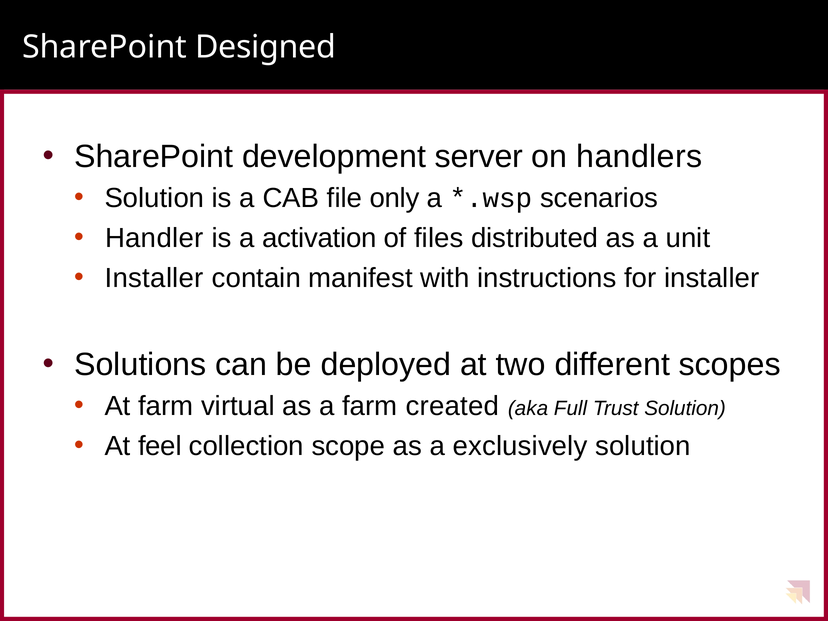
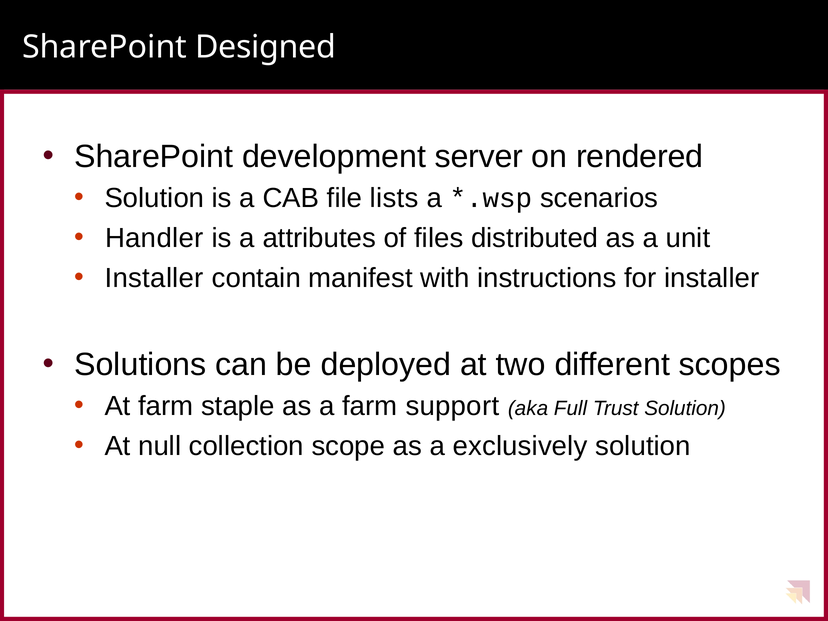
handlers: handlers -> rendered
only: only -> lists
activation: activation -> attributes
virtual: virtual -> staple
created: created -> support
feel: feel -> null
